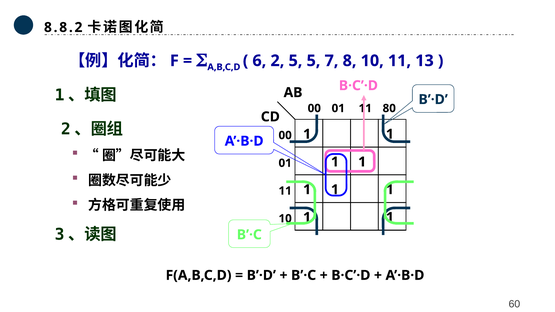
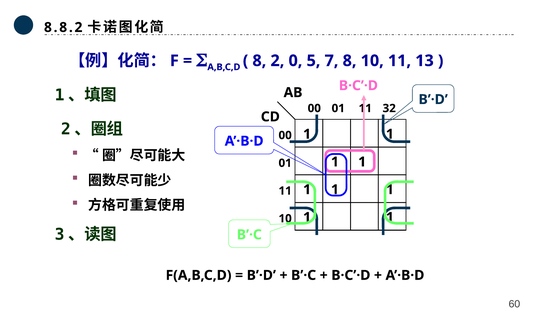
6 at (259, 61): 6 -> 8
2 5: 5 -> 0
80: 80 -> 32
